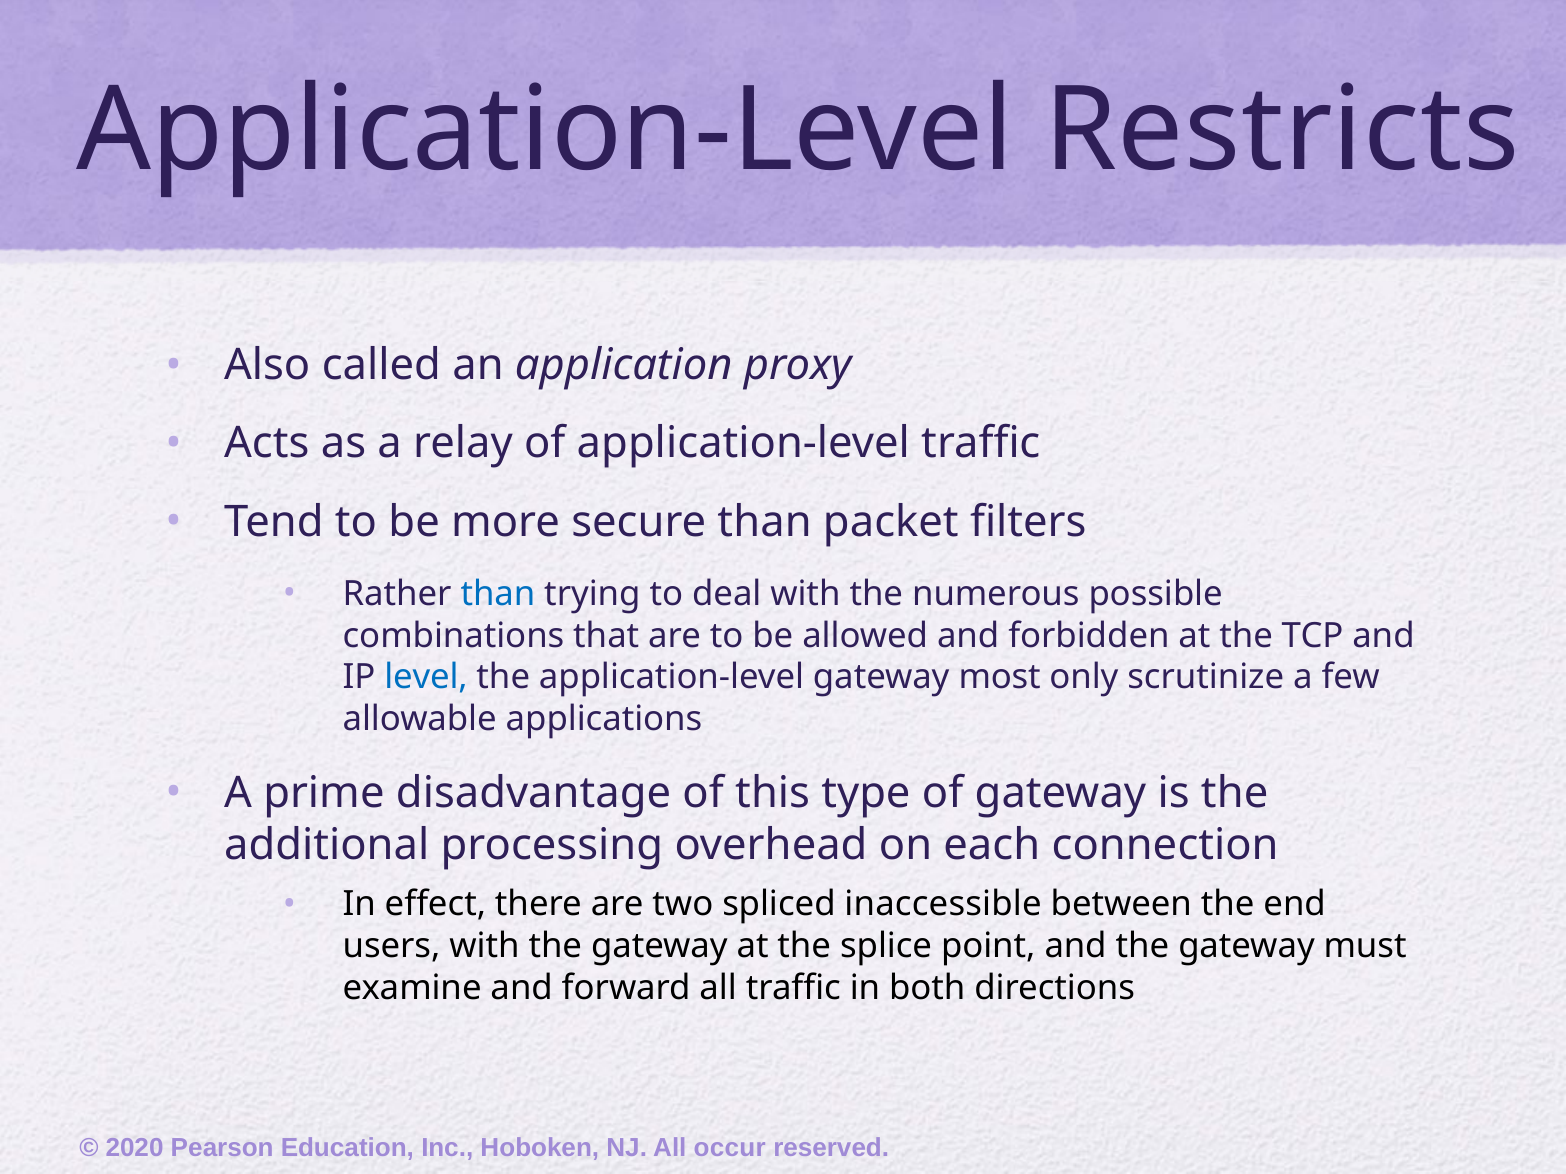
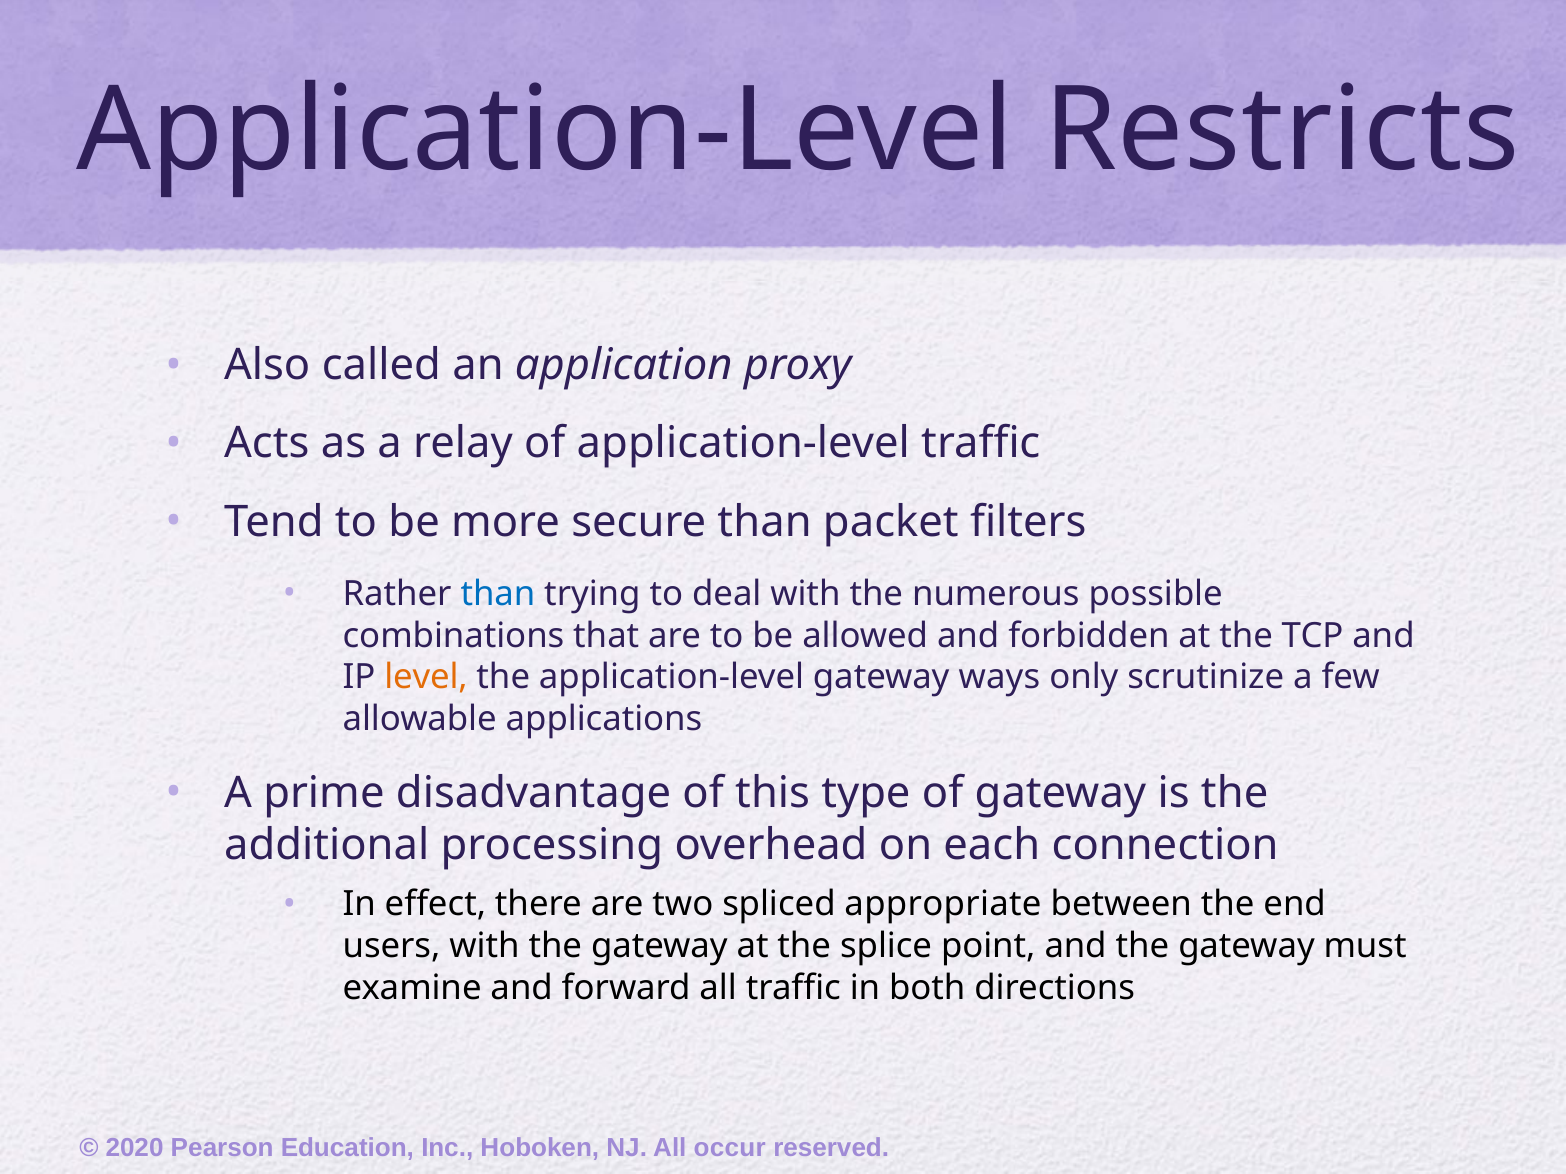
level colour: blue -> orange
most: most -> ways
inaccessible: inaccessible -> appropriate
